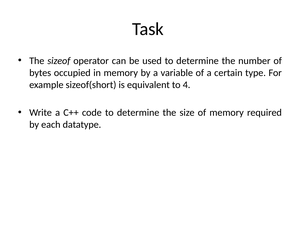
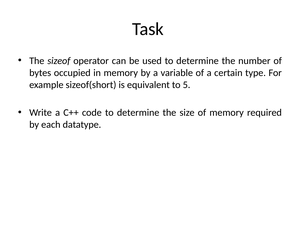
4: 4 -> 5
